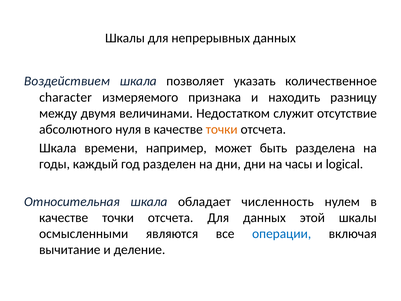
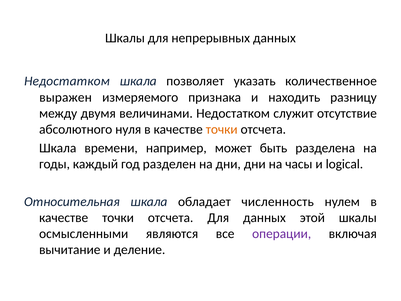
Воздействием at (67, 81): Воздействием -> Недостатком
character: character -> выражен
операции colour: blue -> purple
